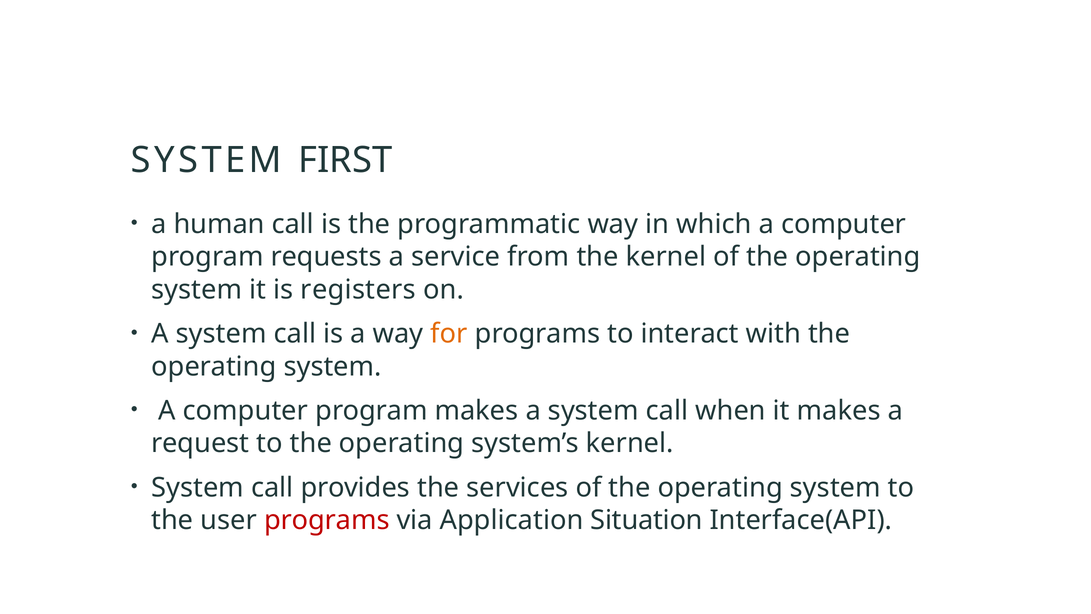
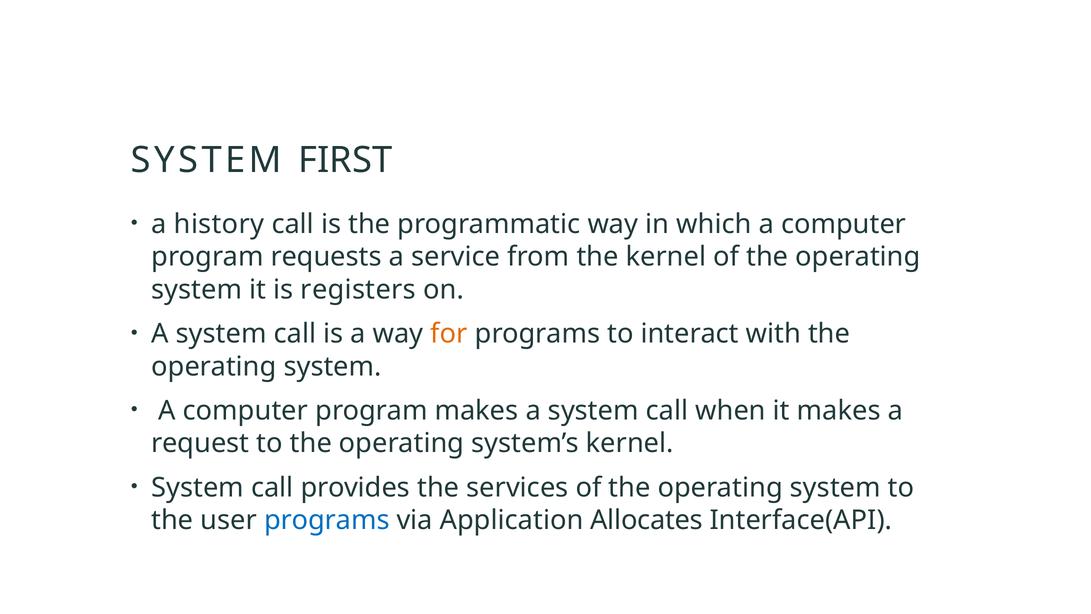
human: human -> history
programs at (327, 520) colour: red -> blue
Situation: Situation -> Allocates
